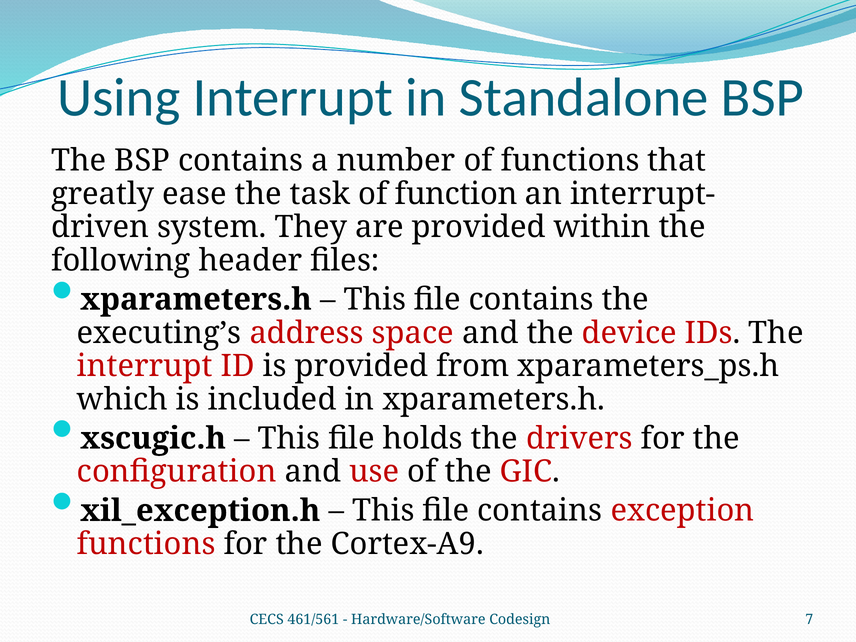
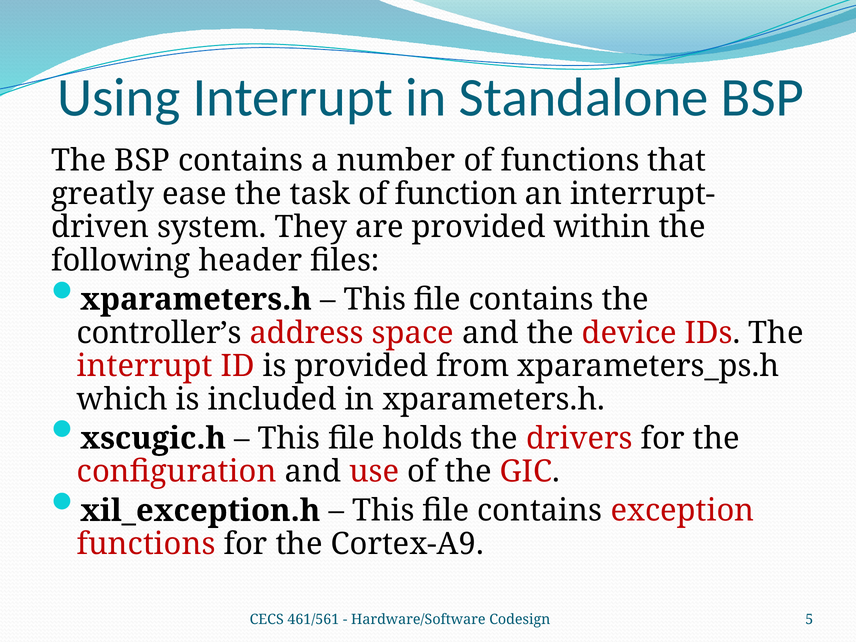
executing’s: executing’s -> controller’s
7: 7 -> 5
